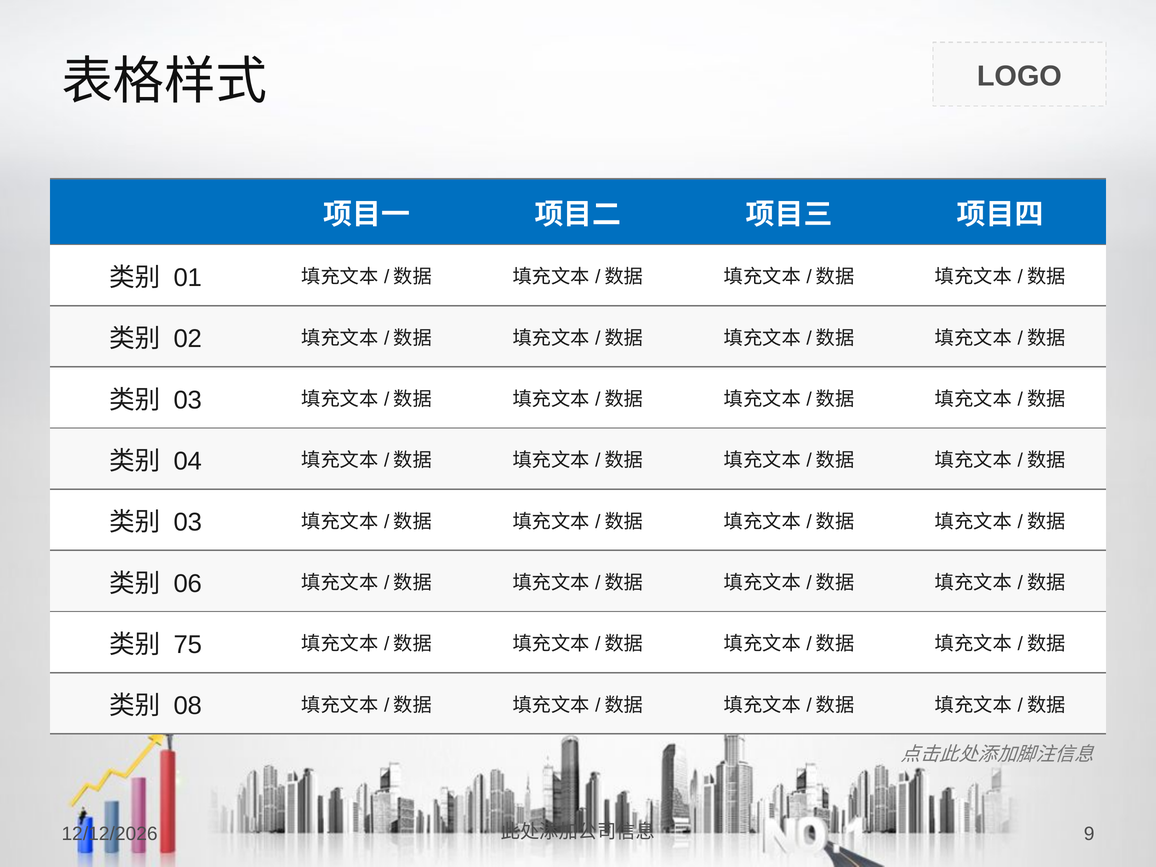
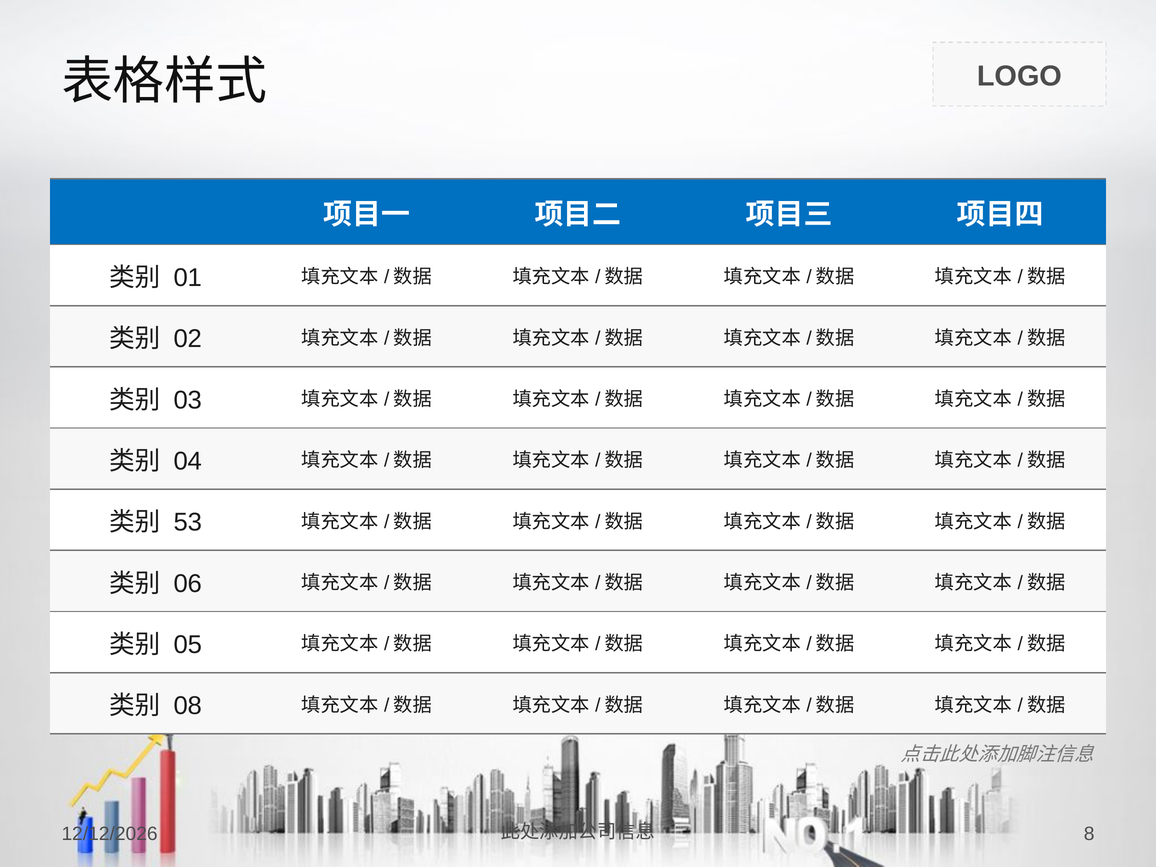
03 at (188, 522): 03 -> 53
75: 75 -> 05
9: 9 -> 8
